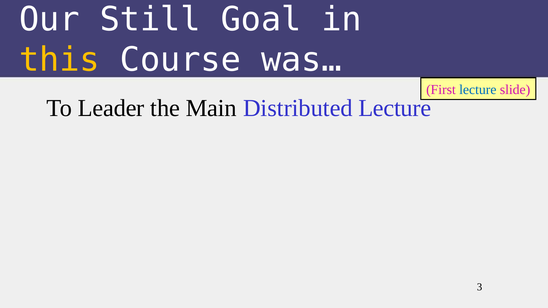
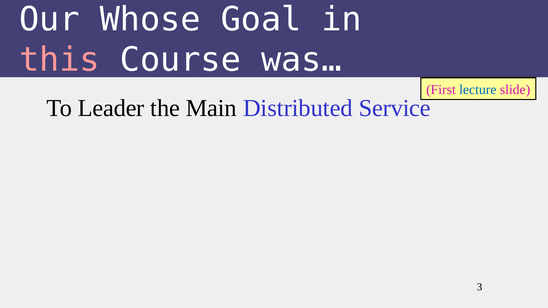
Still: Still -> Whose
this colour: yellow -> pink
Distributed Lecture: Lecture -> Service
